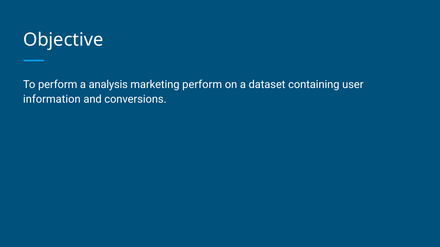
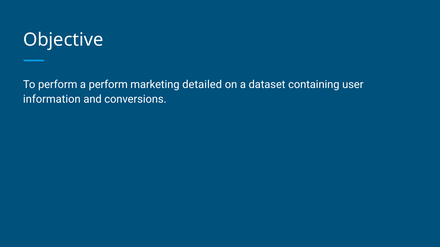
a analysis: analysis -> perform
marketing perform: perform -> detailed
